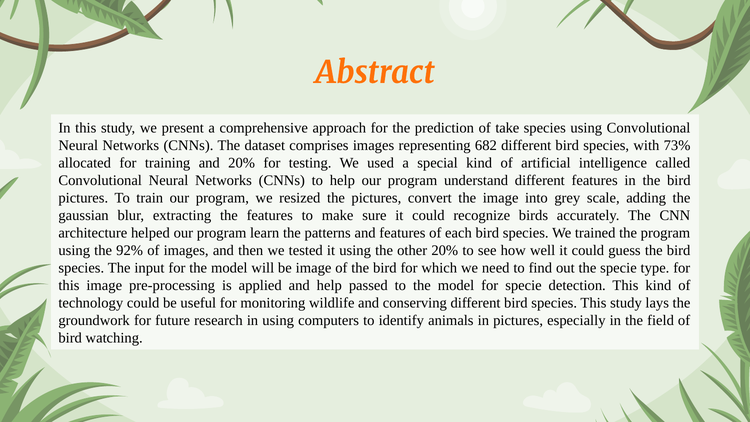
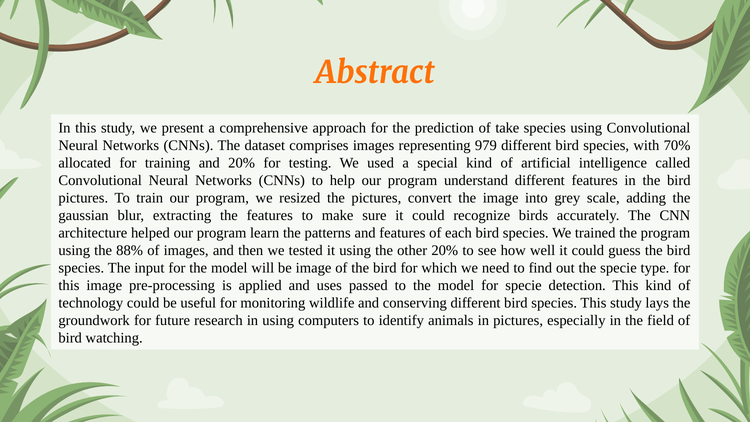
682: 682 -> 979
73%: 73% -> 70%
92%: 92% -> 88%
and help: help -> uses
